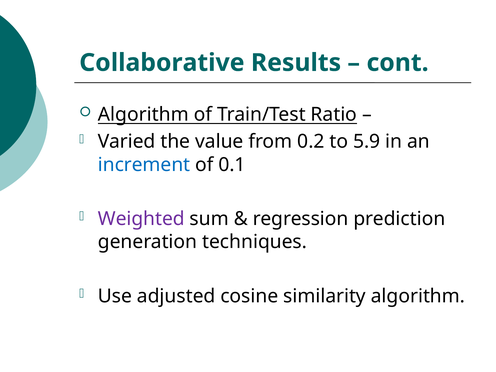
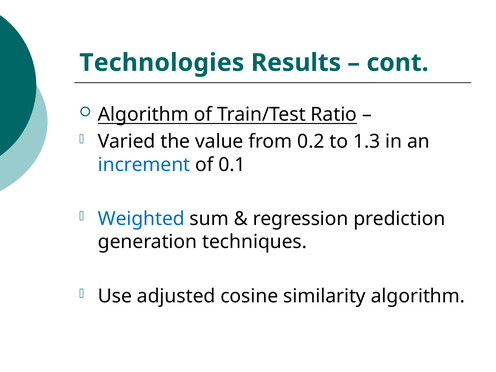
Collaborative: Collaborative -> Technologies
5.9: 5.9 -> 1.3
Weighted colour: purple -> blue
